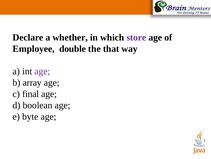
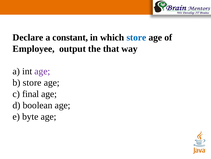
whether: whether -> constant
store at (136, 37) colour: purple -> blue
double: double -> output
b array: array -> store
